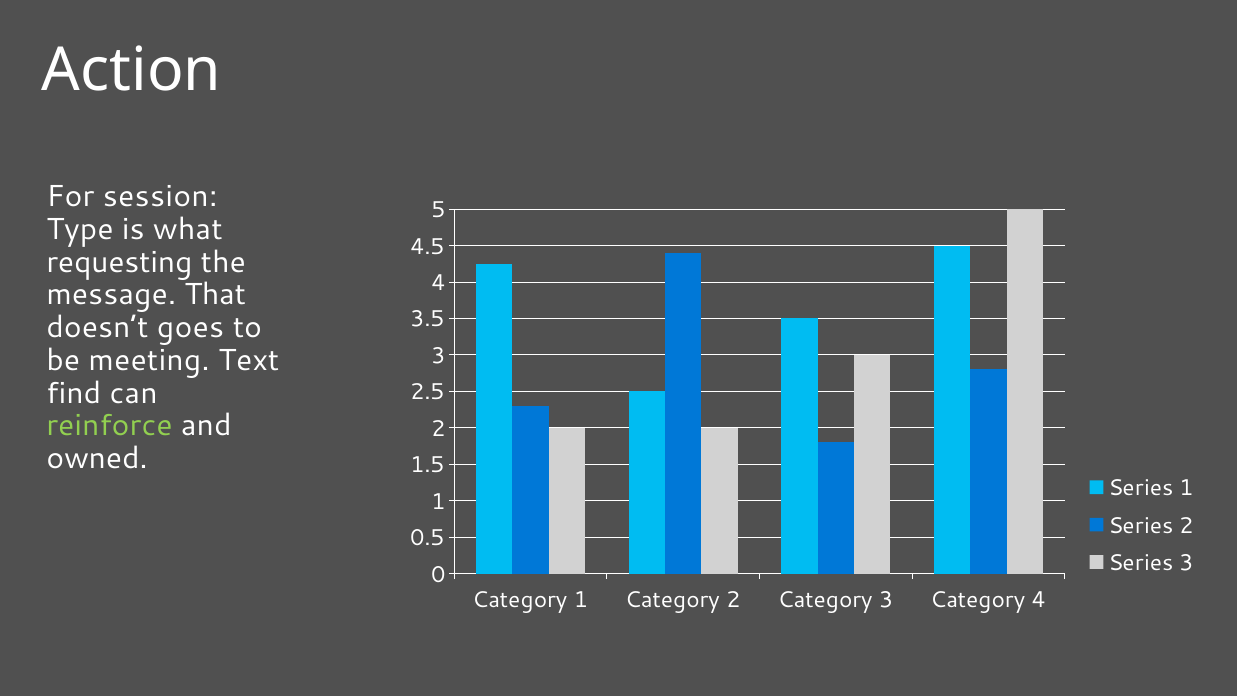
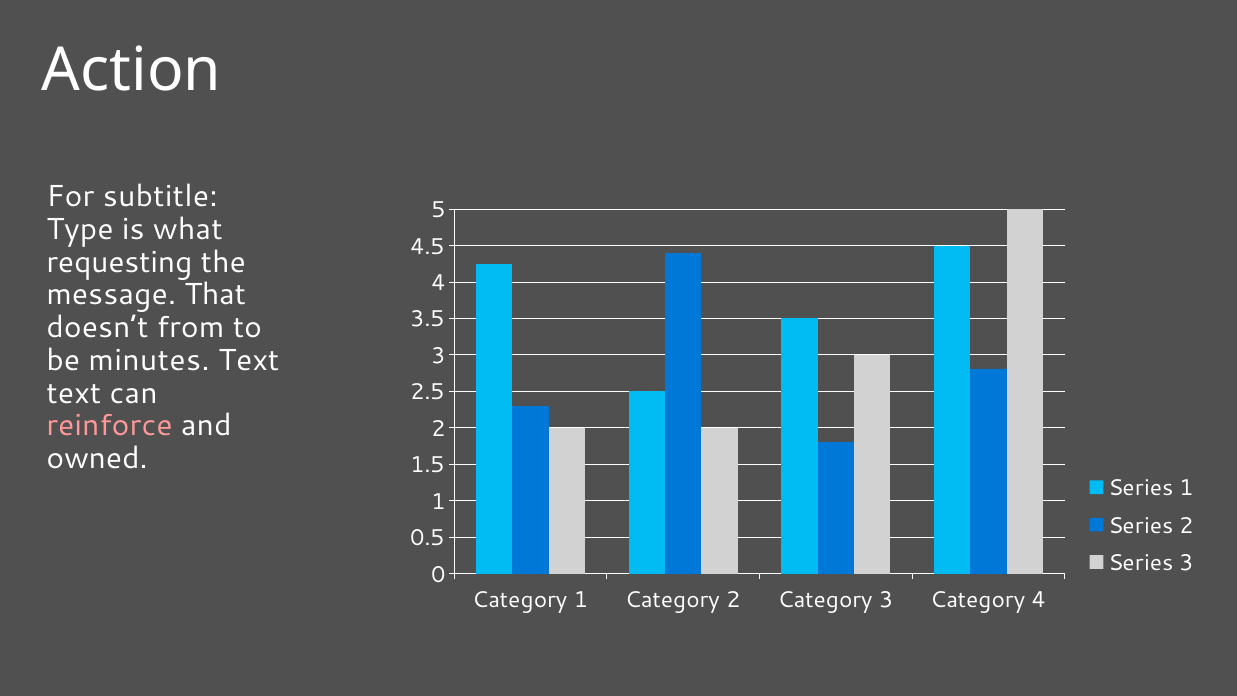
session: session -> subtitle
goes: goes -> from
meeting: meeting -> minutes
find at (74, 393): find -> text
reinforce colour: light green -> pink
